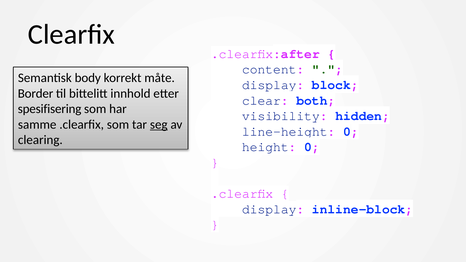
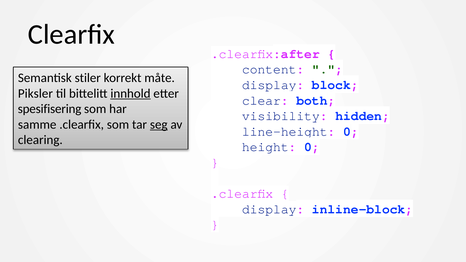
body: body -> stiler
Border: Border -> Piksler
innhold underline: none -> present
